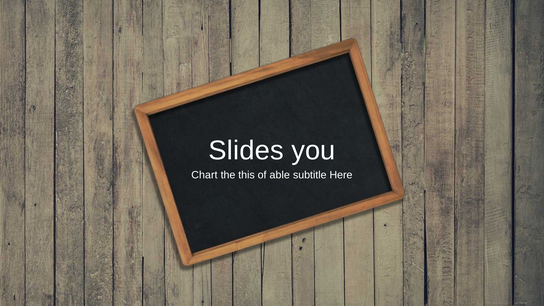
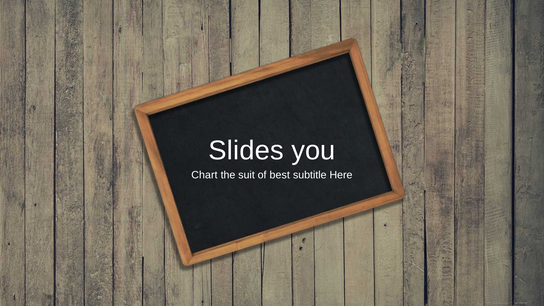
this: this -> suit
able: able -> best
